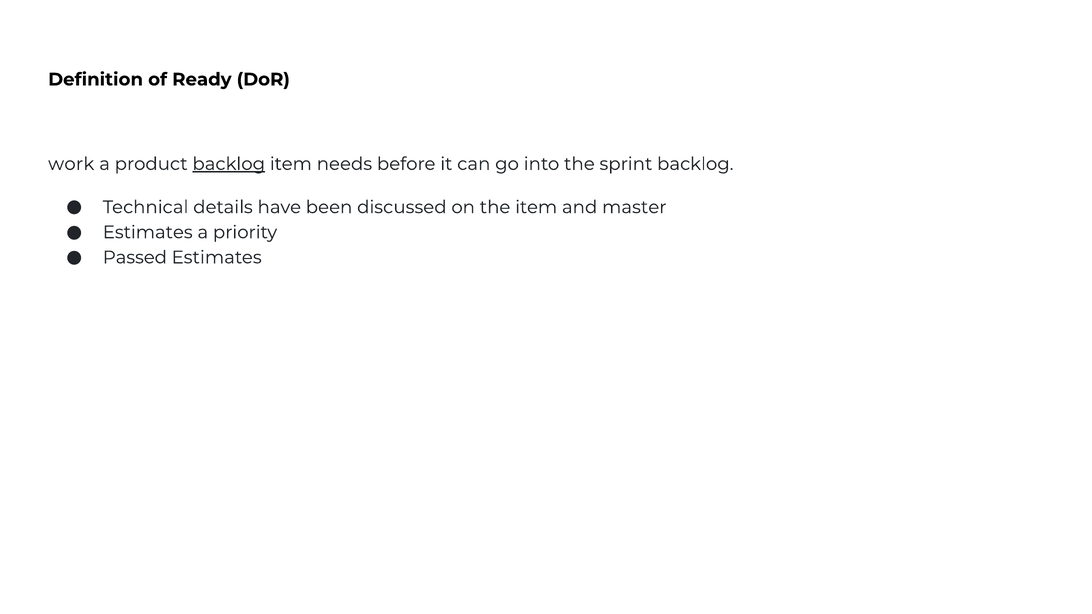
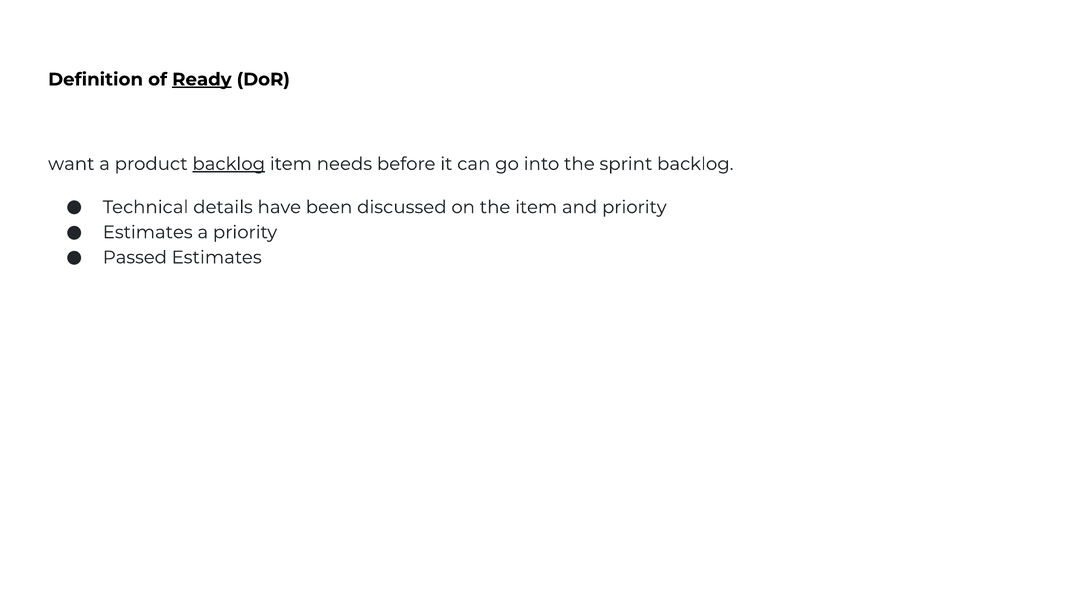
Ready underline: none -> present
work: work -> want
and master: master -> priority
